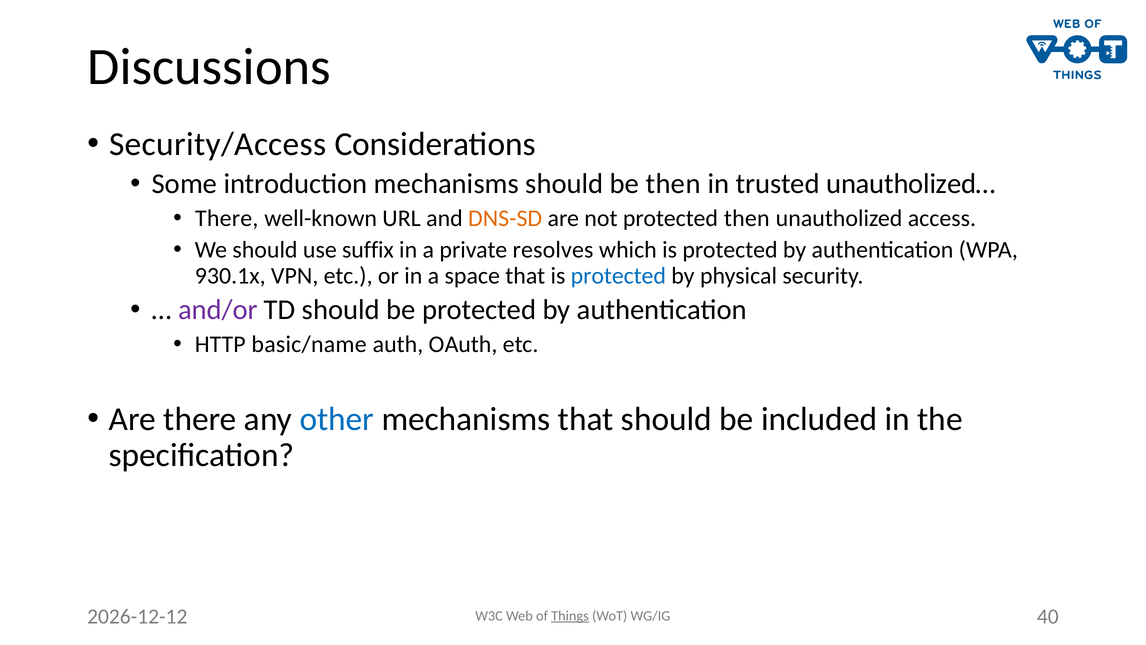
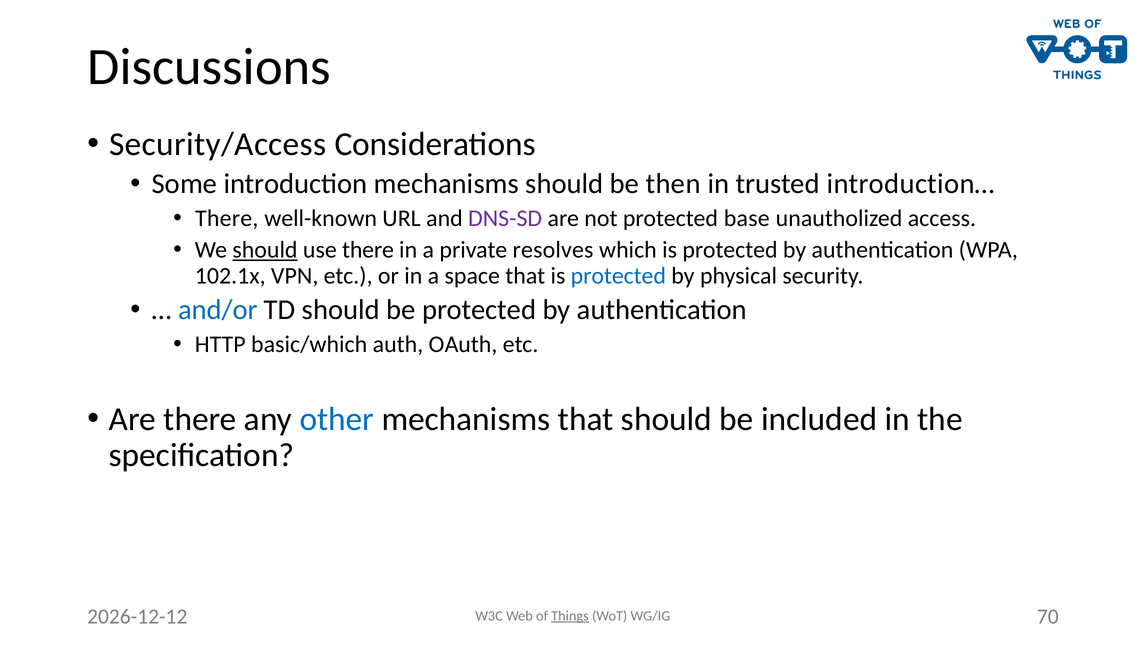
unautholized…: unautholized… -> introduction…
DNS-SD colour: orange -> purple
protected then: then -> base
should at (265, 250) underline: none -> present
use suffix: suffix -> there
930.1x: 930.1x -> 102.1x
and/or colour: purple -> blue
basic/name: basic/name -> basic/which
40: 40 -> 70
